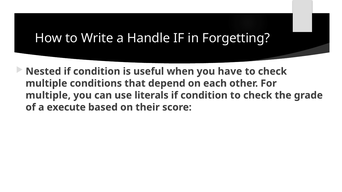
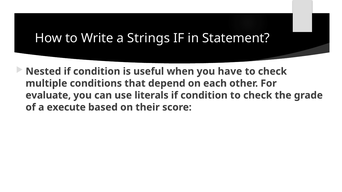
Handle: Handle -> Strings
Forgetting: Forgetting -> Statement
multiple at (48, 95): multiple -> evaluate
